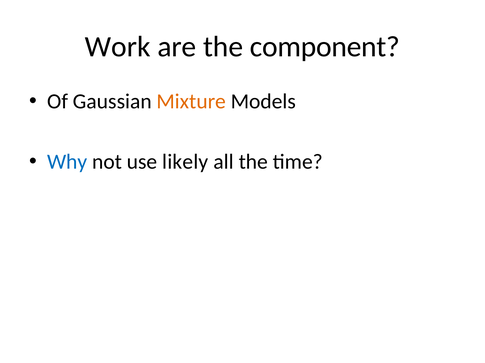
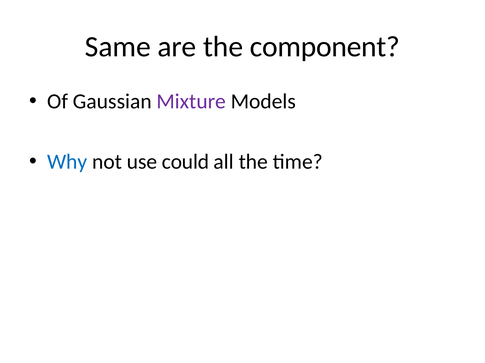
Work: Work -> Same
Mixture colour: orange -> purple
likely: likely -> could
